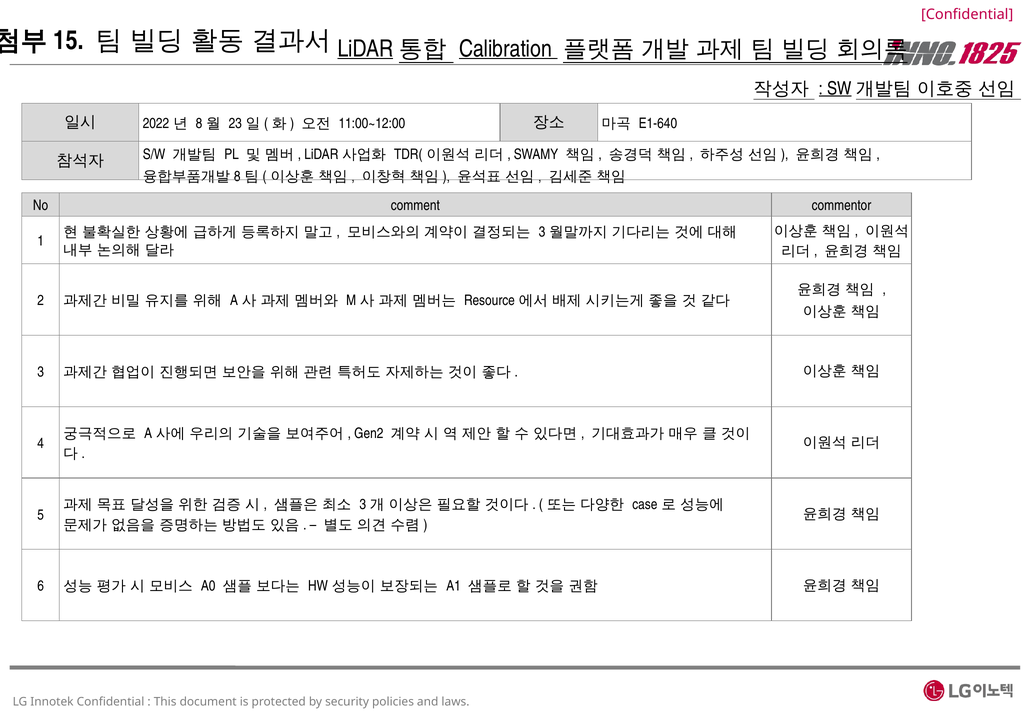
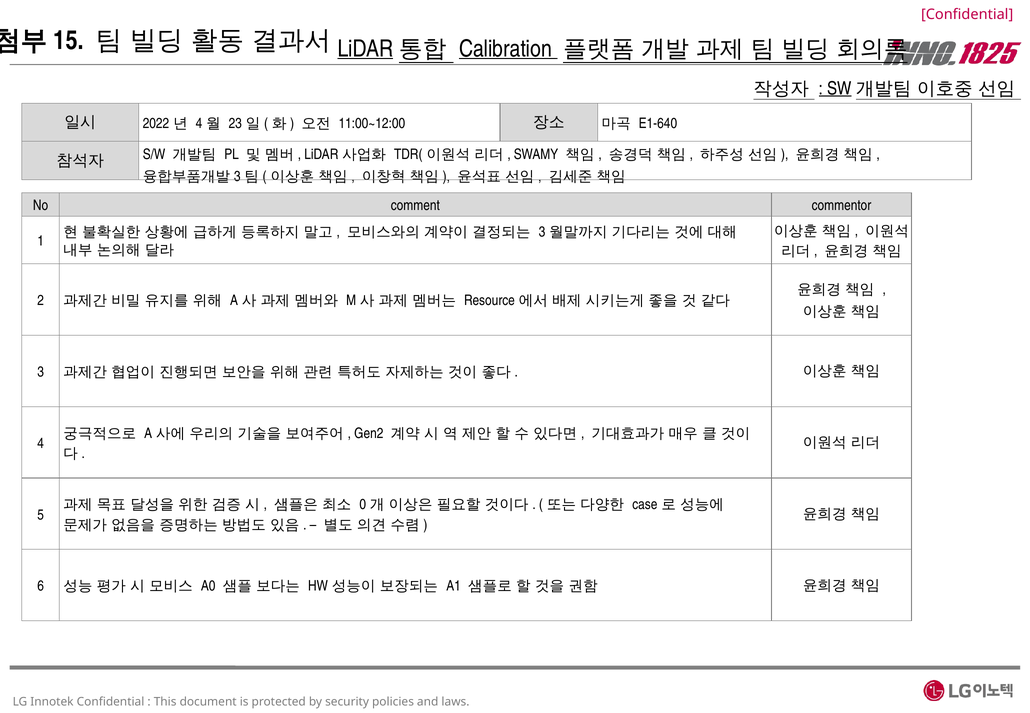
8 at (199, 123): 8 -> 4
8 at (237, 176): 8 -> 3
3 at (363, 505): 3 -> 0
